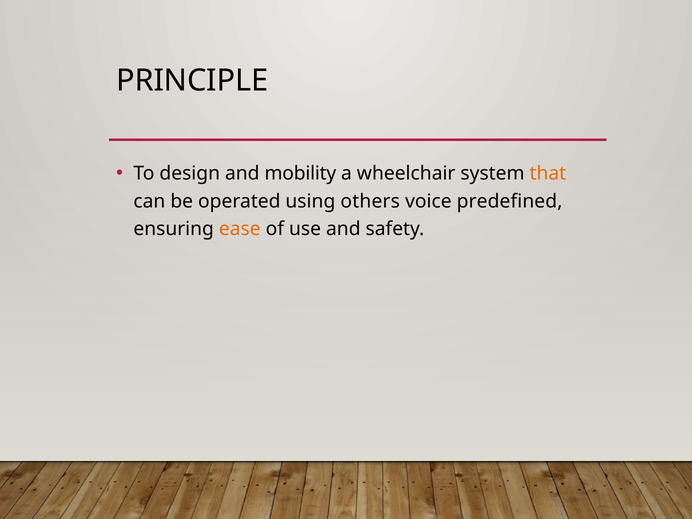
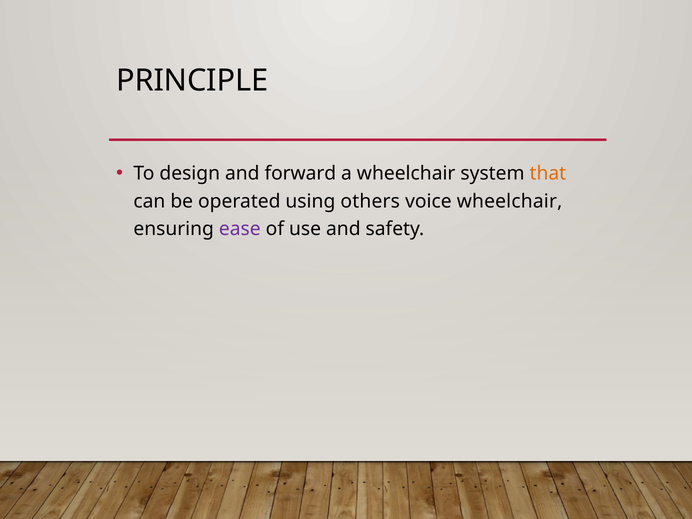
mobility: mobility -> forward
voice predefined: predefined -> wheelchair
ease colour: orange -> purple
